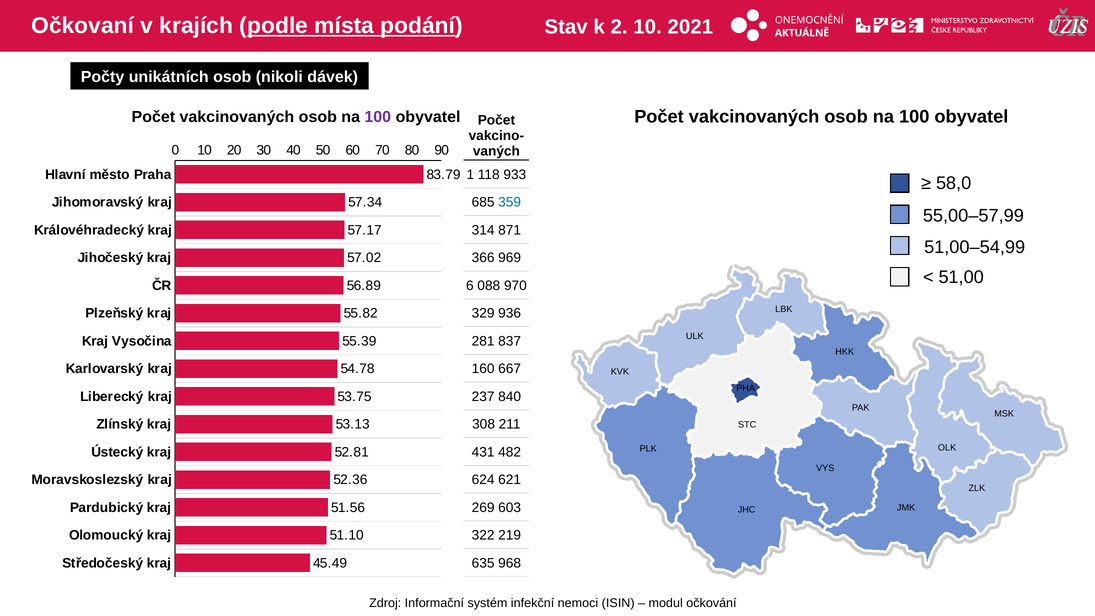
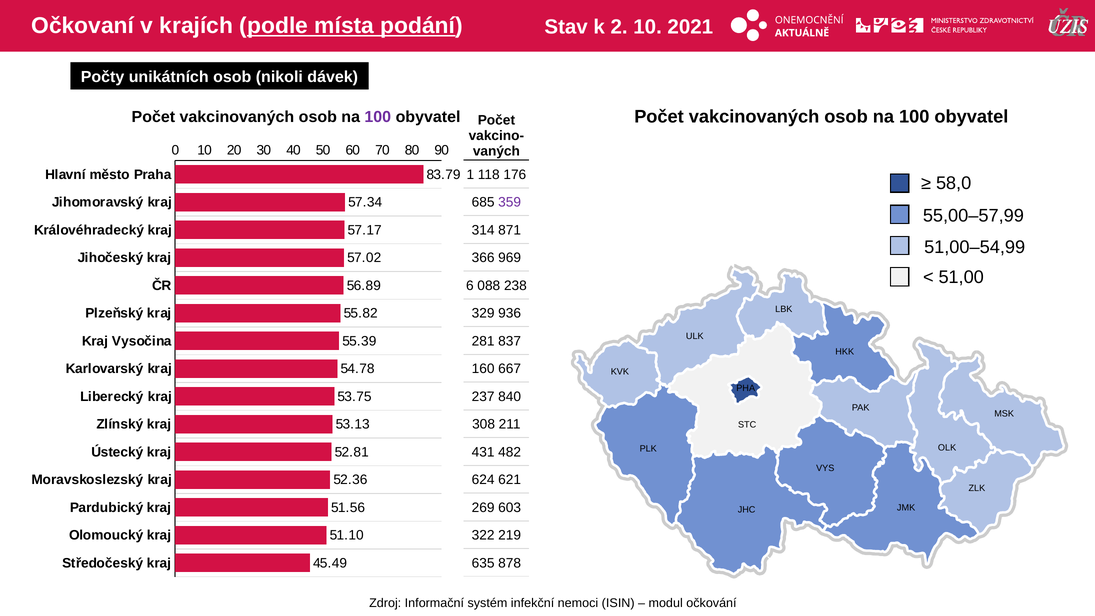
933: 933 -> 176
359 colour: blue -> purple
970: 970 -> 238
968: 968 -> 878
